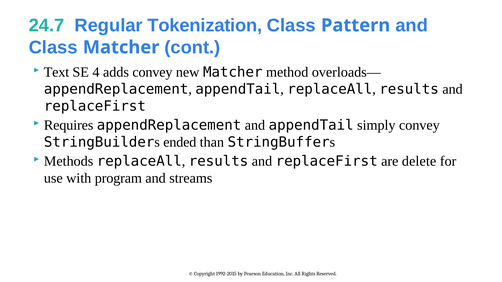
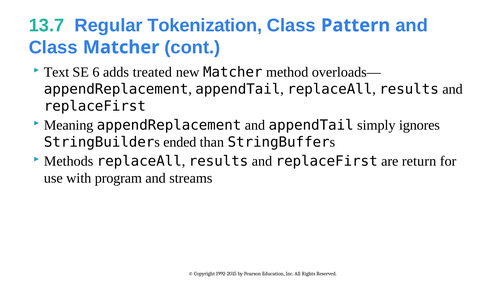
24.7: 24.7 -> 13.7
4: 4 -> 6
adds convey: convey -> treated
Requires: Requires -> Meaning
simply convey: convey -> ignores
delete: delete -> return
